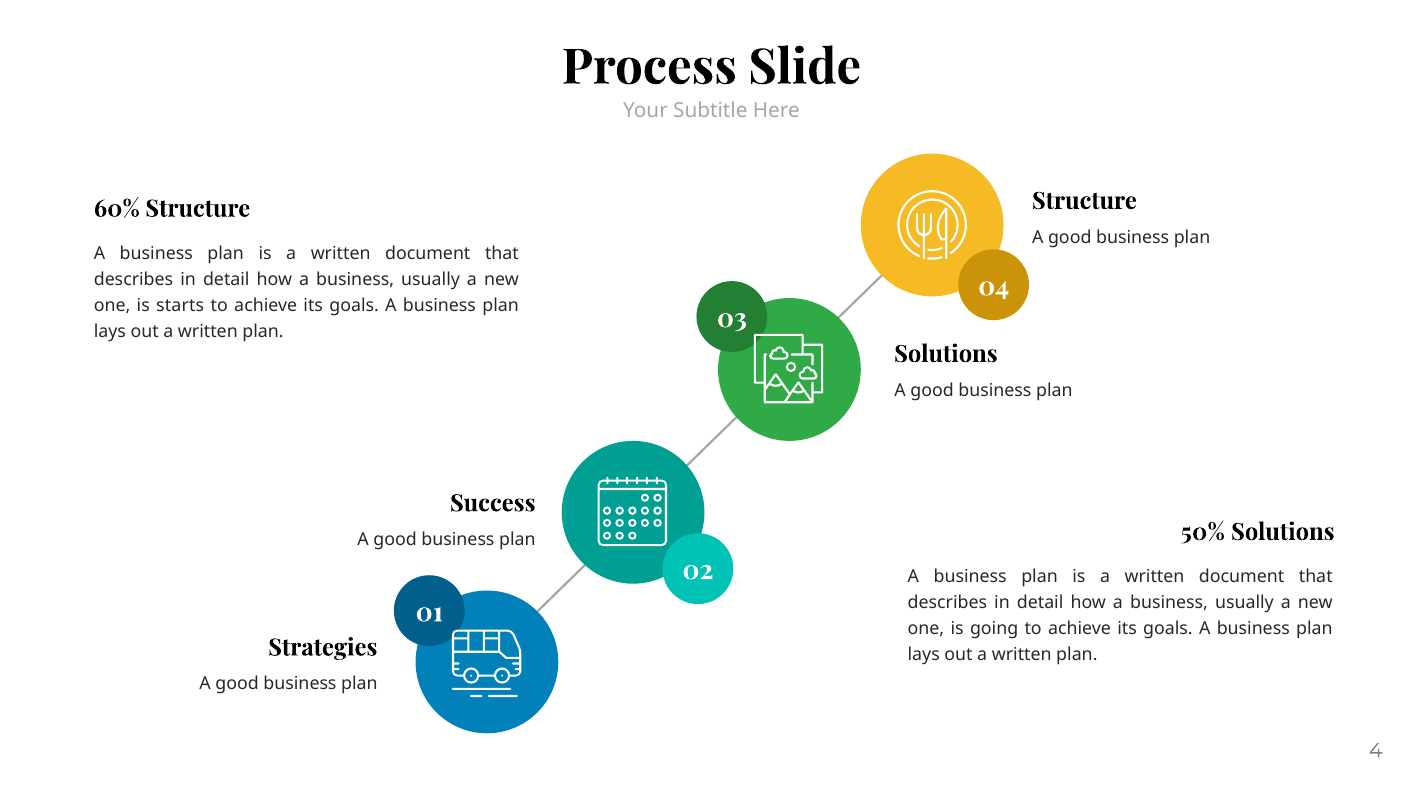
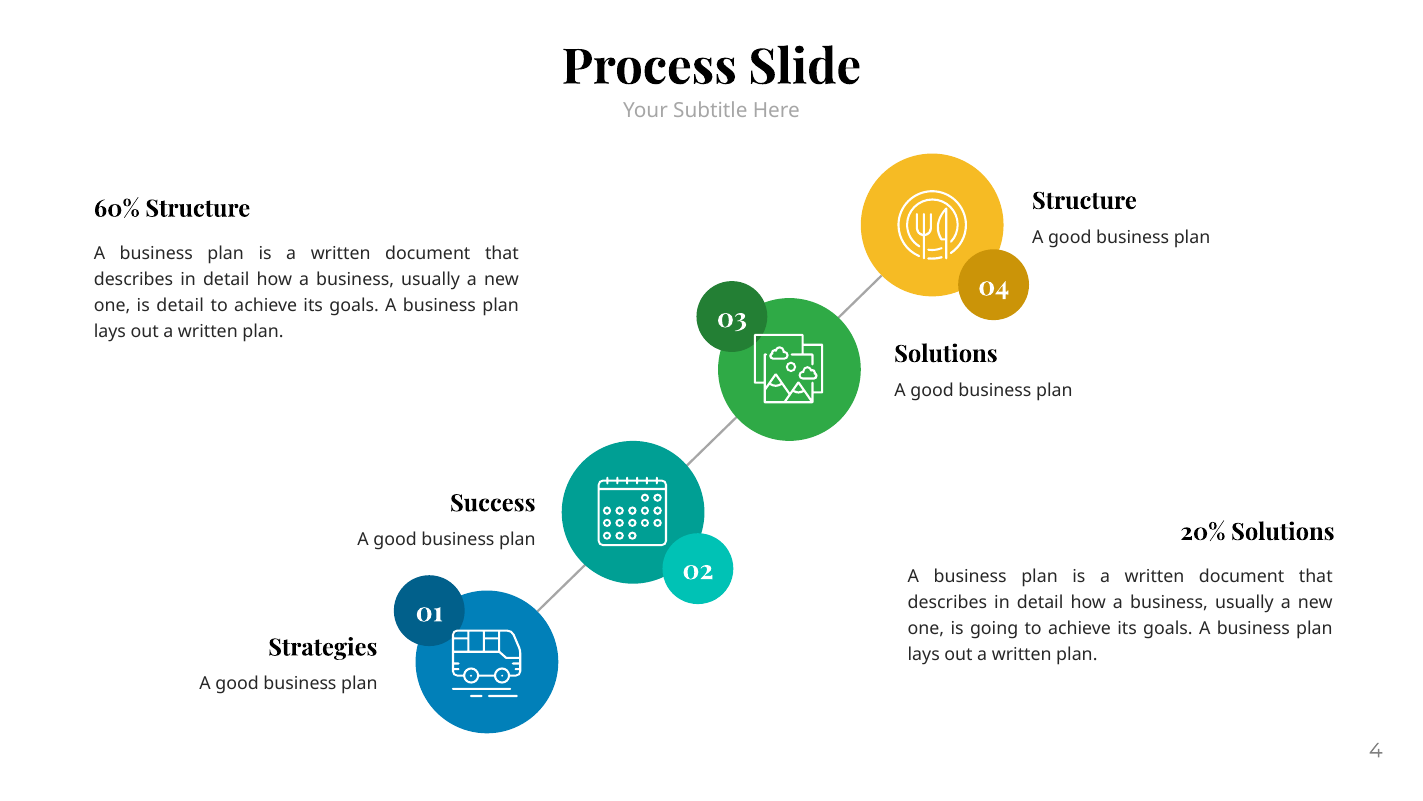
is starts: starts -> detail
50%: 50% -> 20%
